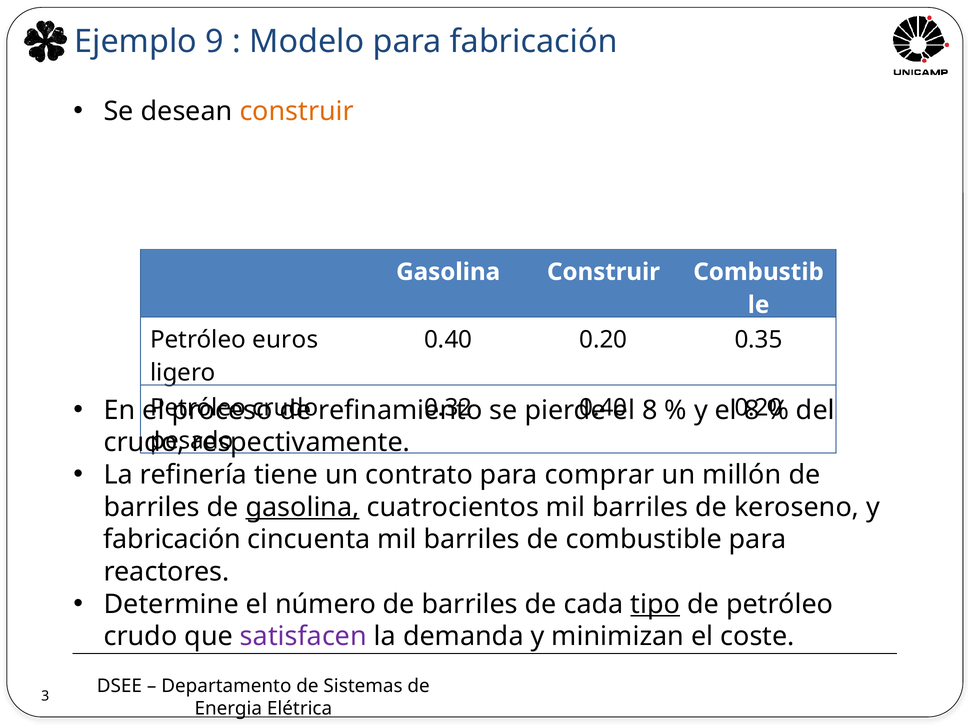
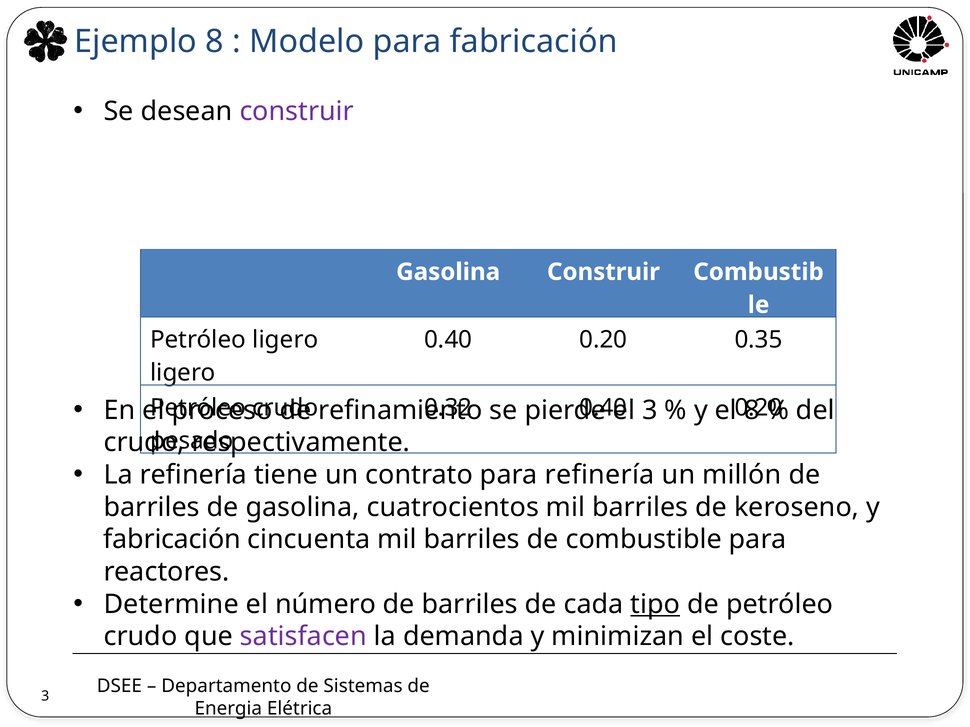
Ejemplo 9: 9 -> 8
construir at (297, 112) colour: orange -> purple
Petróleo euros: euros -> ligero
8 at (650, 410): 8 -> 3
para comprar: comprar -> refinería
gasolina at (303, 508) underline: present -> none
